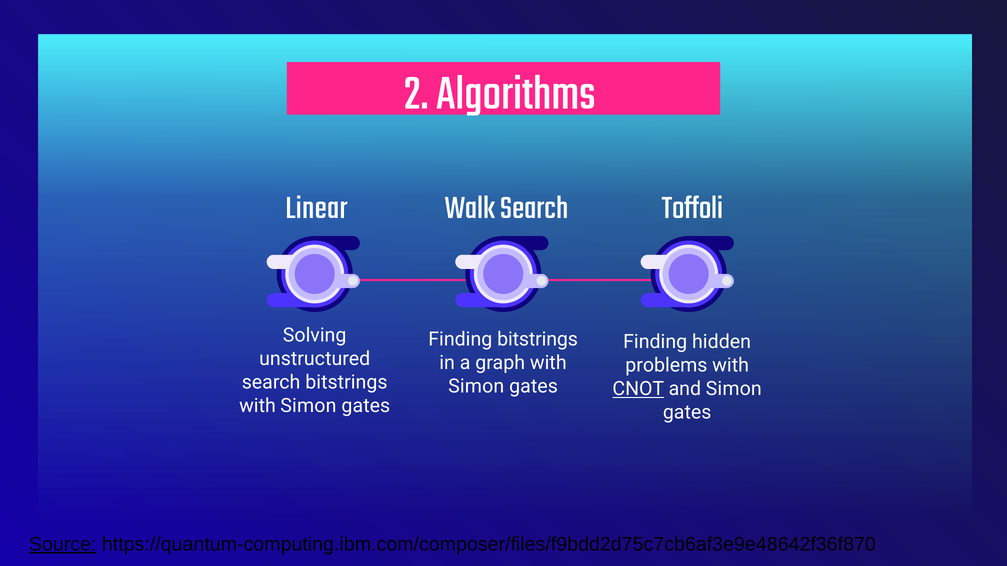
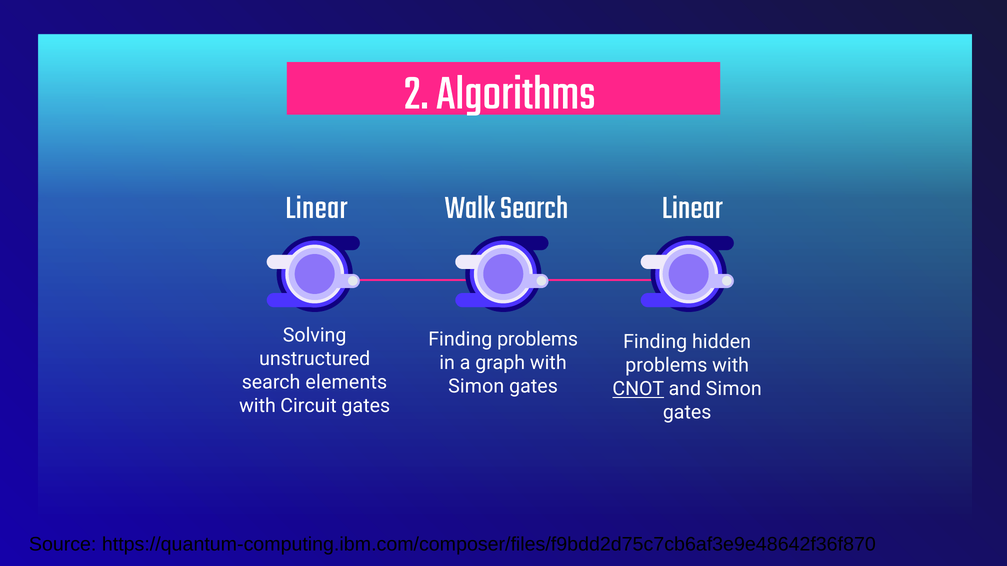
Toffoli at (692, 207): Toffoli -> Linear
Finding bitstrings: bitstrings -> problems
search bitstrings: bitstrings -> elements
Simon at (308, 406): Simon -> Circuit
Source underline: present -> none
